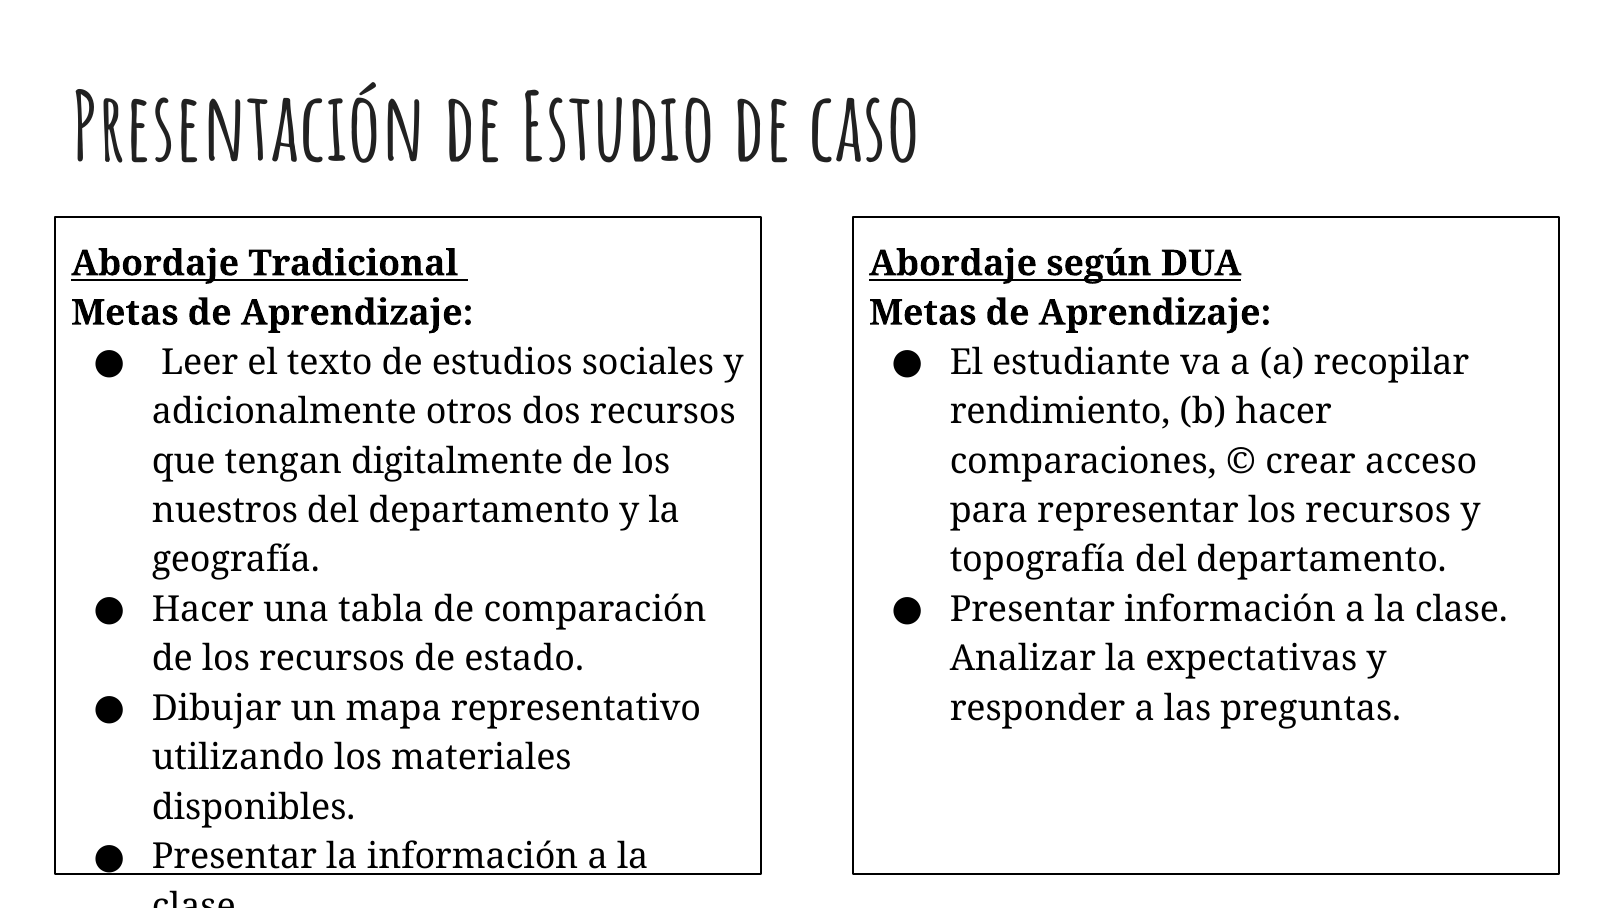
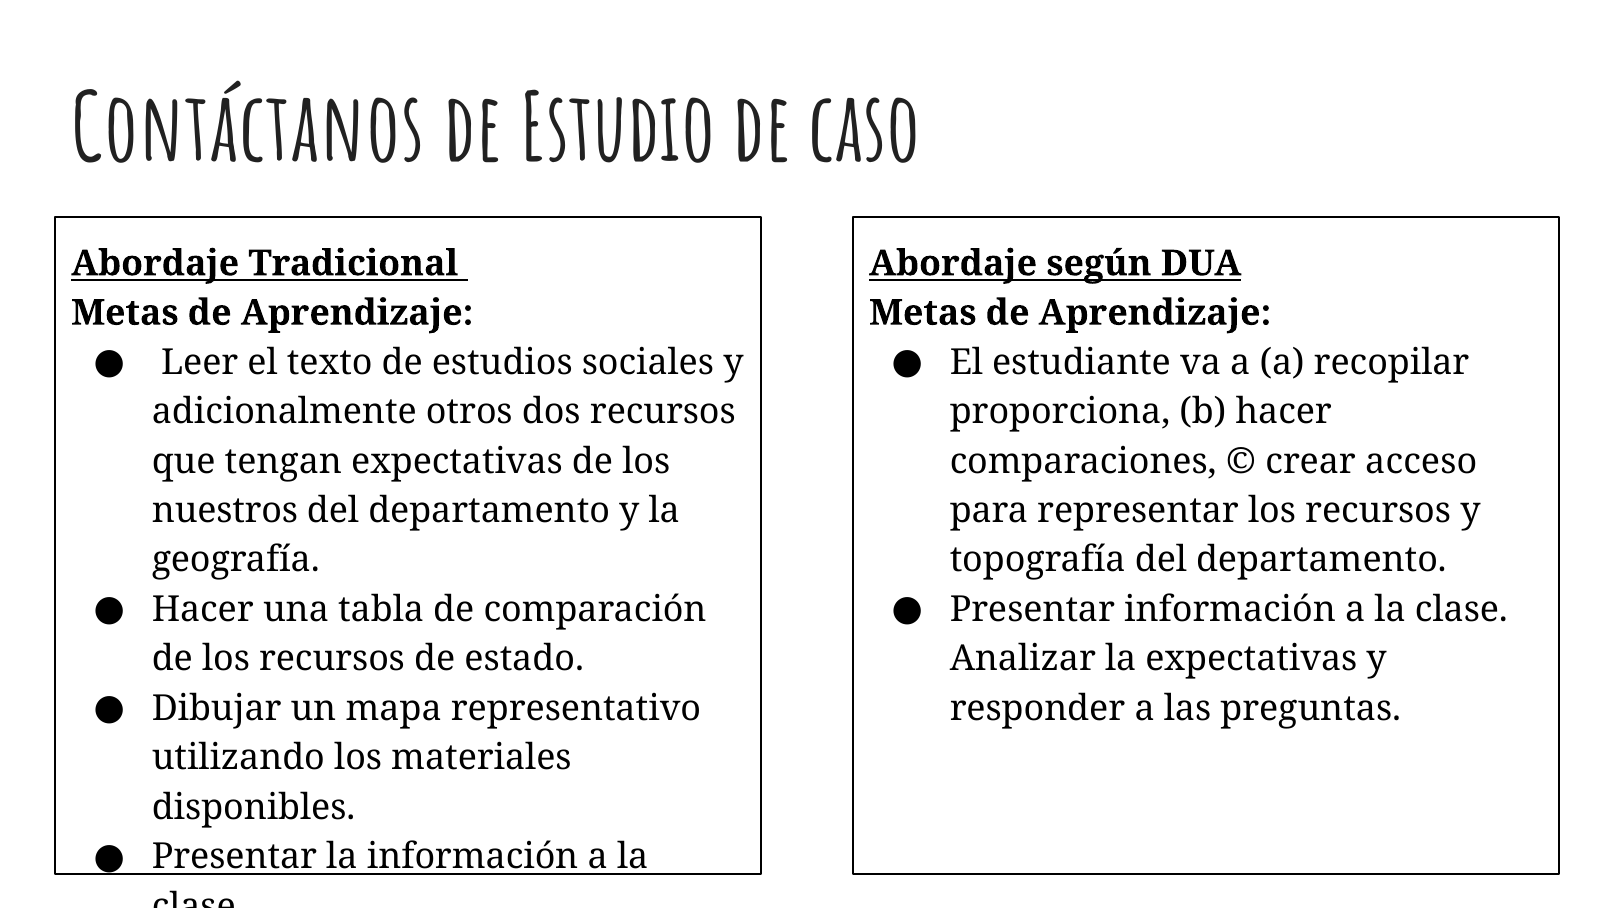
Presentación: Presentación -> Contáctanos
rendimiento: rendimiento -> proporciona
tengan digitalmente: digitalmente -> expectativas
